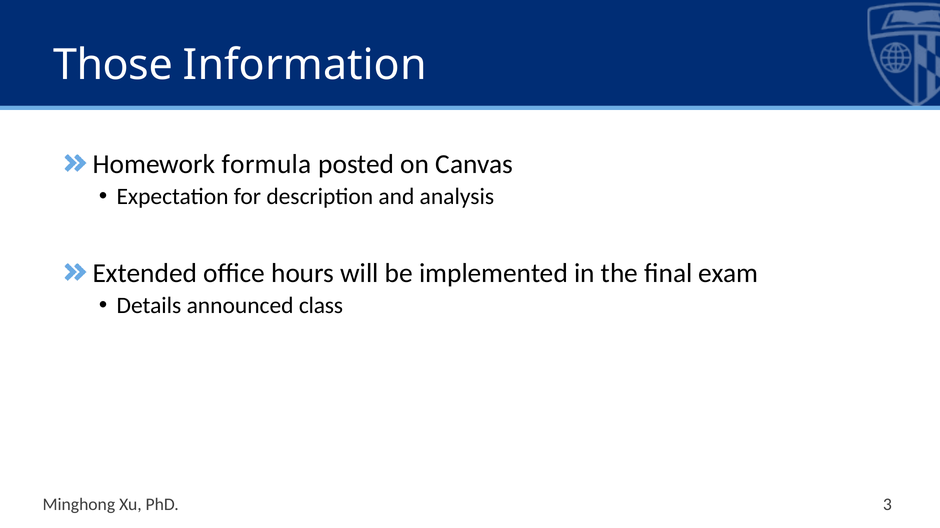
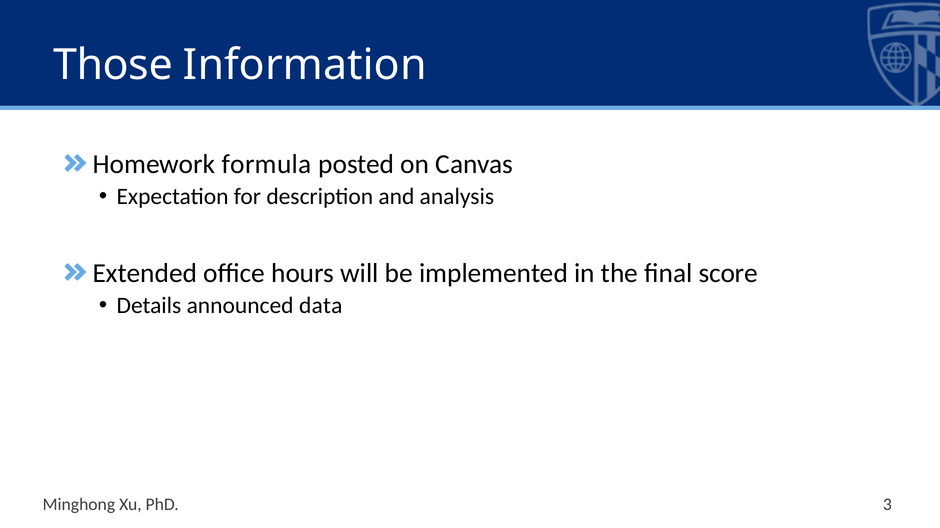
exam: exam -> score
class: class -> data
